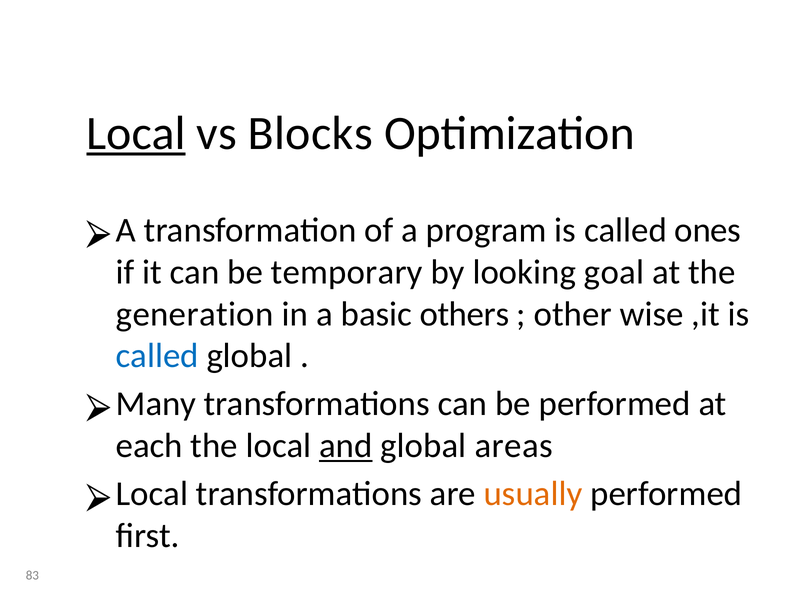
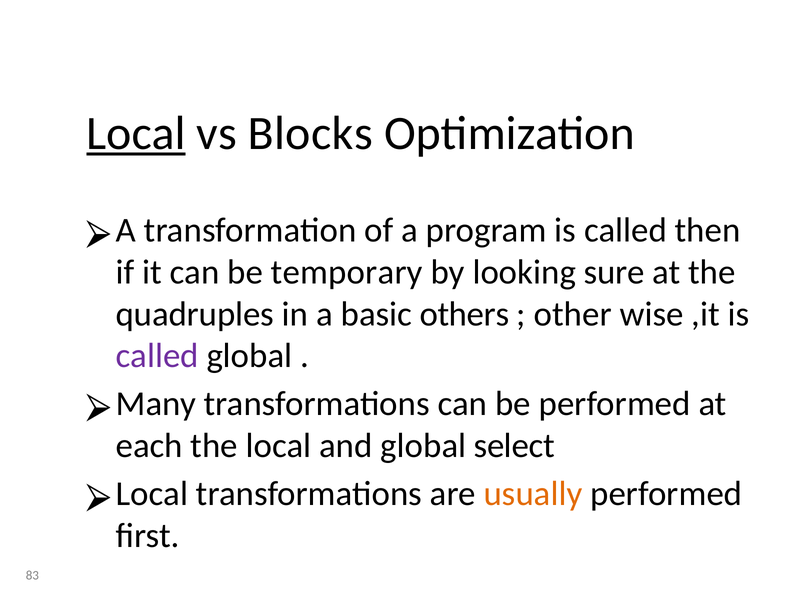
ones: ones -> then
goal: goal -> sure
generation: generation -> quadruples
called at (157, 356) colour: blue -> purple
and underline: present -> none
areas: areas -> select
